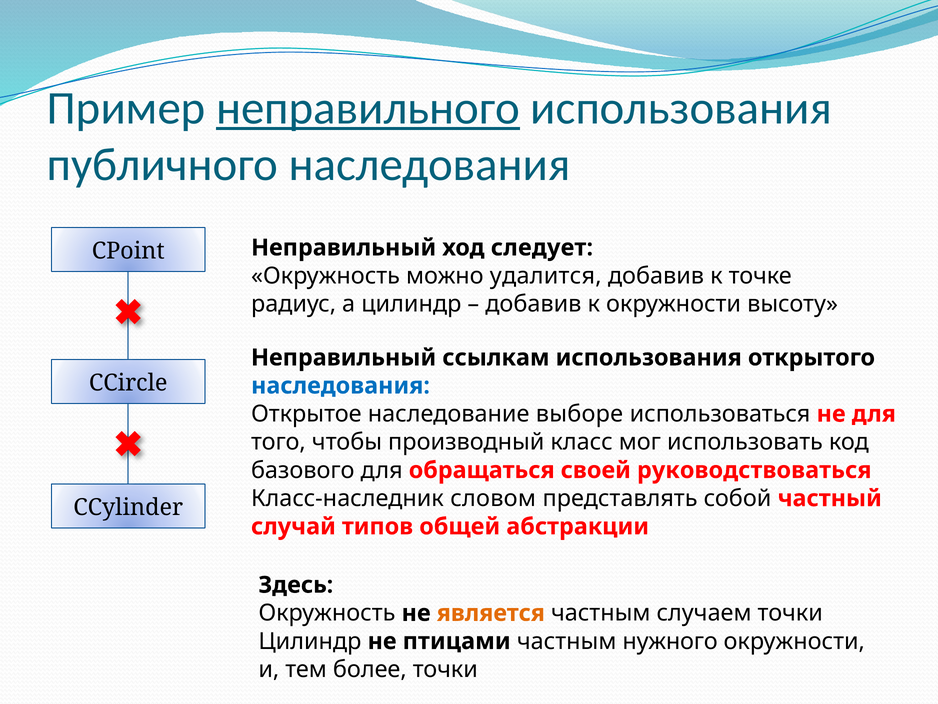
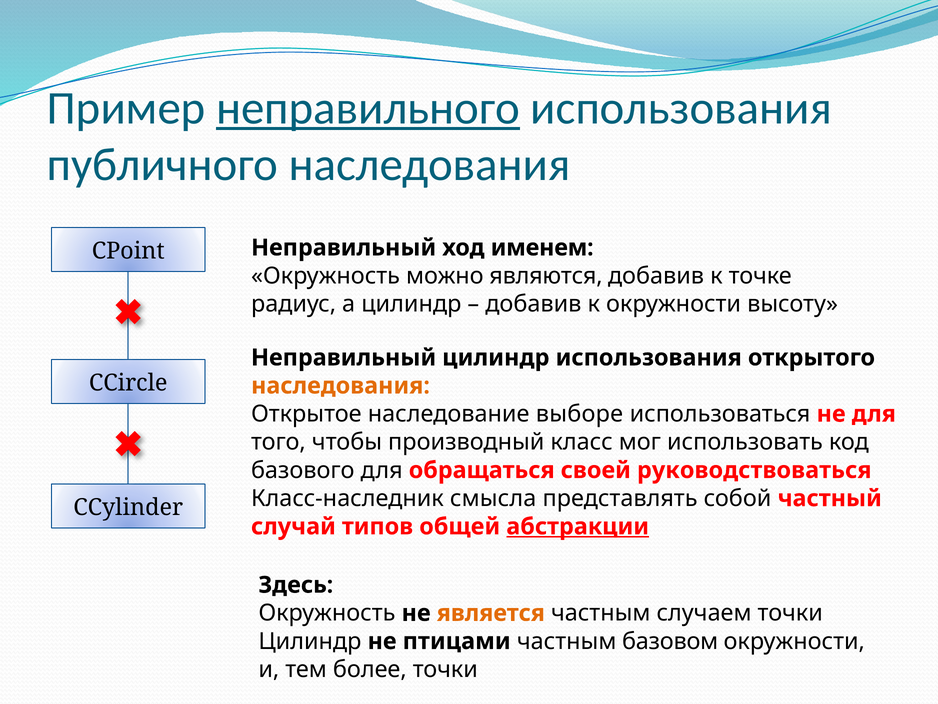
следует: следует -> именем
удалится: удалится -> являются
Неправильный ссылкам: ссылкам -> цилиндр
наследования at (340, 386) colour: blue -> orange
словом: словом -> смысла
абстракции underline: none -> present
нужного: нужного -> базовом
